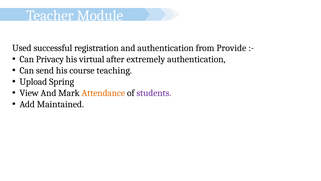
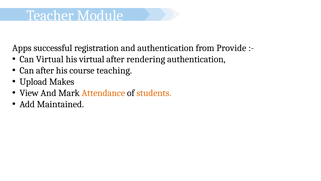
Used: Used -> Apps
Can Privacy: Privacy -> Virtual
extremely: extremely -> rendering
Can send: send -> after
Spring: Spring -> Makes
students colour: purple -> orange
